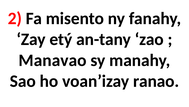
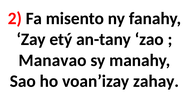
ranao: ranao -> zahay
